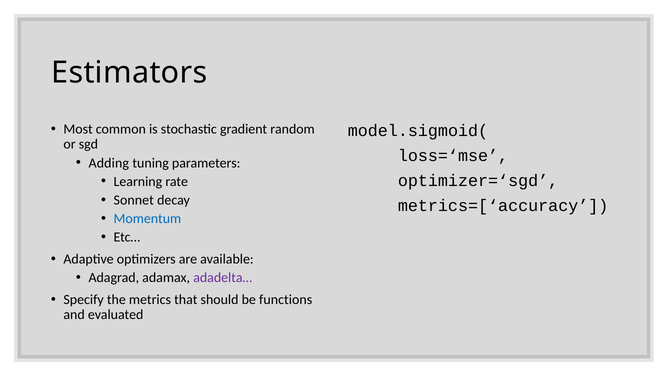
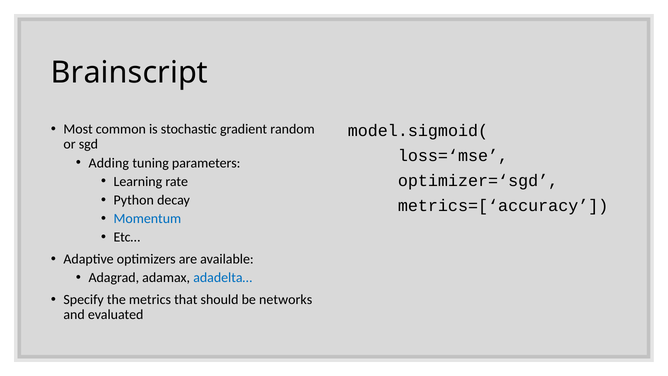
Estimators: Estimators -> Brainscript
Sonnet: Sonnet -> Python
adadelta… colour: purple -> blue
functions: functions -> networks
